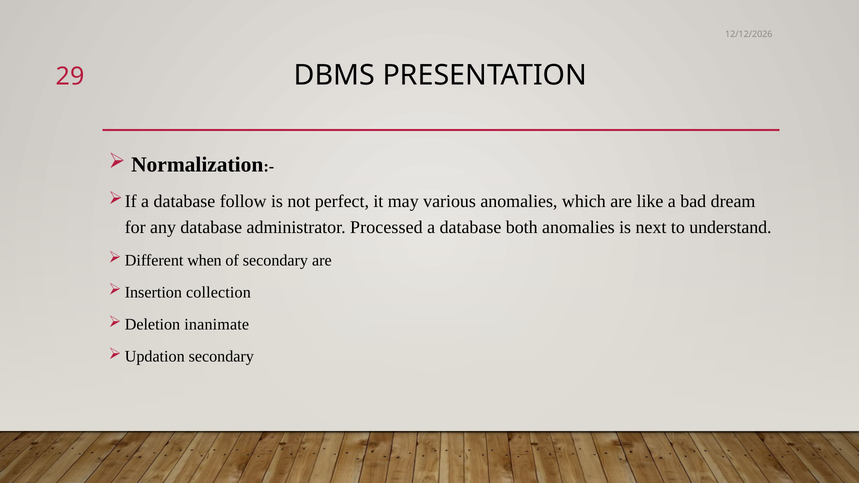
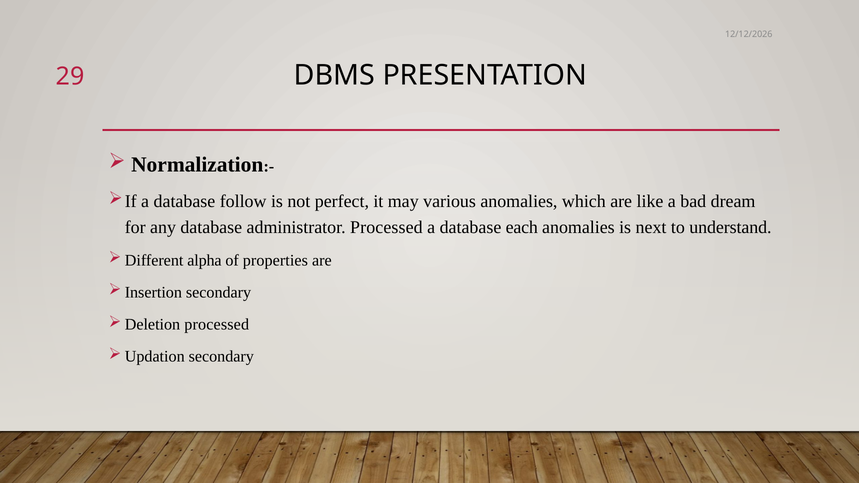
both: both -> each
when: when -> alpha
of secondary: secondary -> properties
collection at (218, 292): collection -> secondary
inanimate at (217, 325): inanimate -> processed
